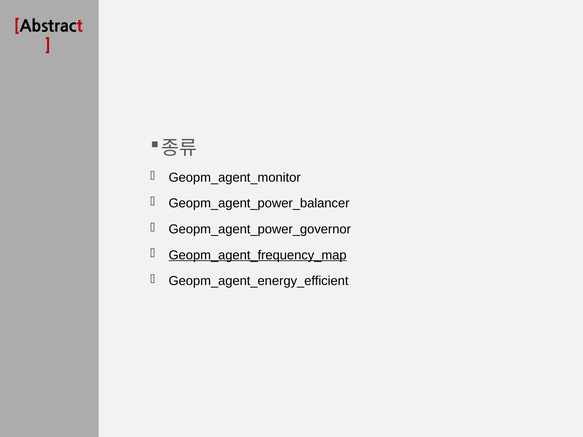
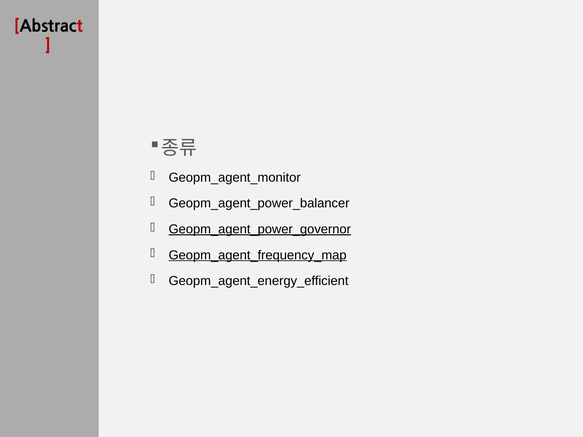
Geopm_agent_power_governor underline: none -> present
